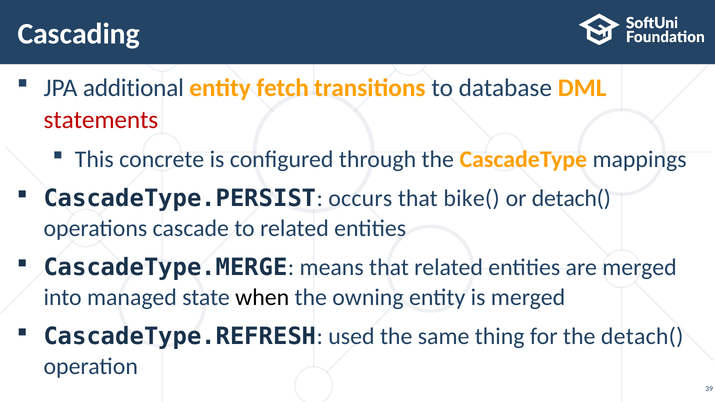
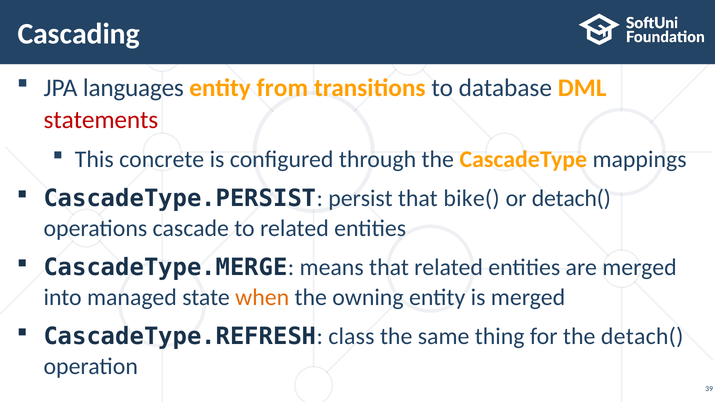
additional: additional -> languages
fetch: fetch -> from
occurs: occurs -> persist
when colour: black -> orange
used: used -> class
